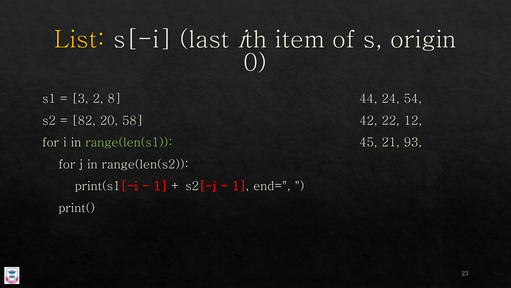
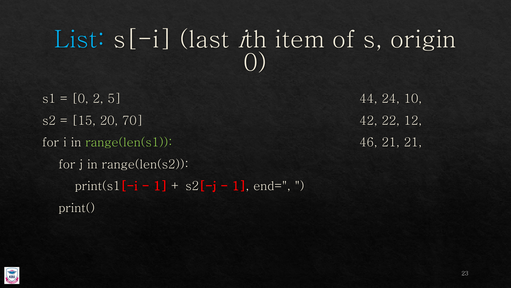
List colour: yellow -> light blue
3 at (80, 99): 3 -> 0
8: 8 -> 5
54: 54 -> 10
82: 82 -> 15
58: 58 -> 70
45: 45 -> 46
21 93: 93 -> 21
